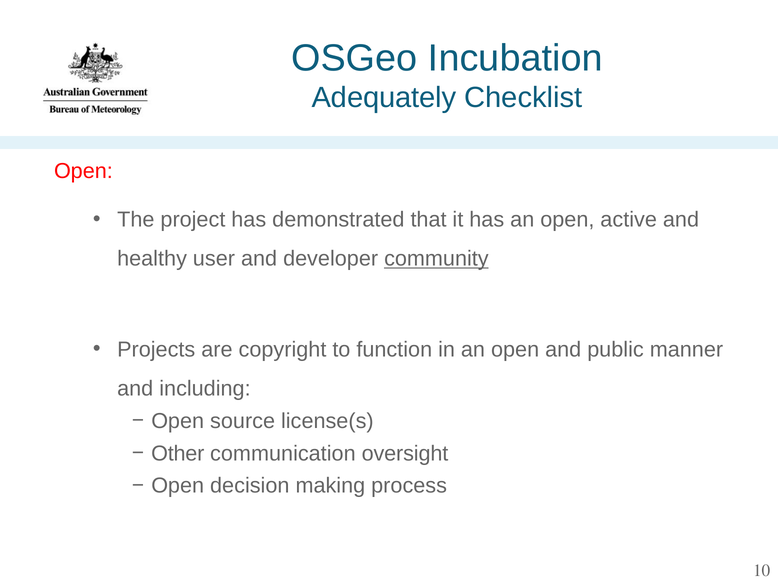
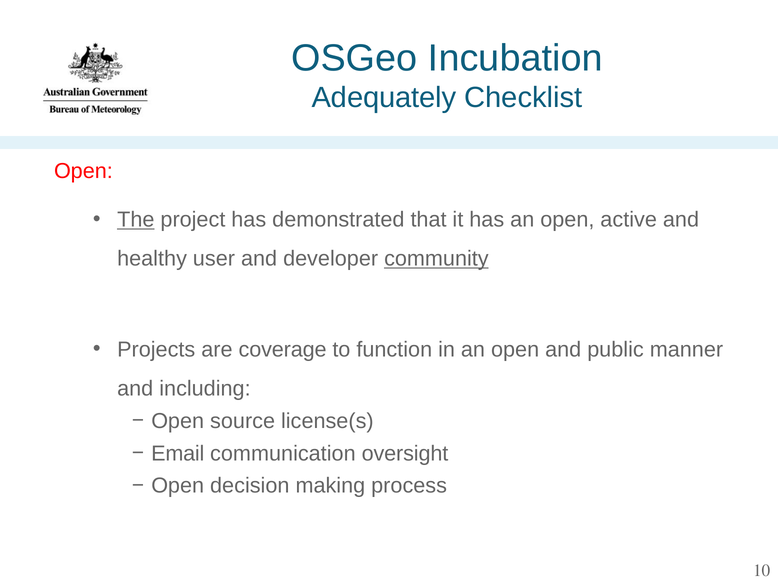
The underline: none -> present
copyright: copyright -> coverage
Other: Other -> Email
